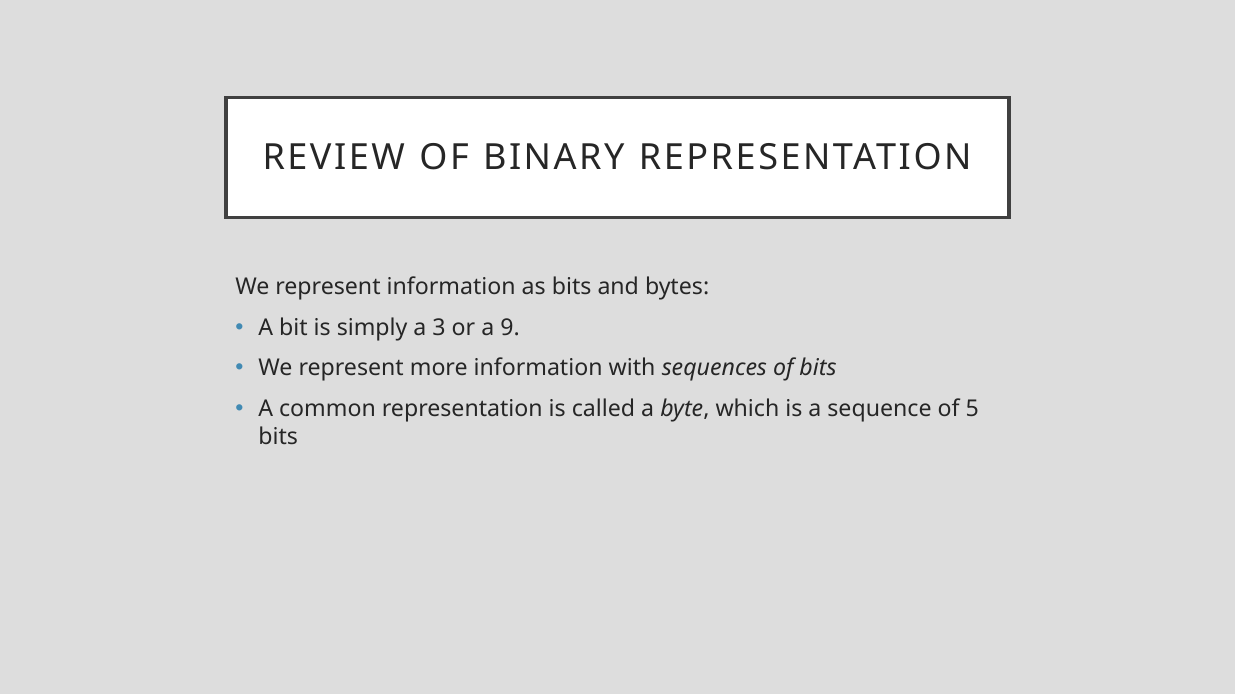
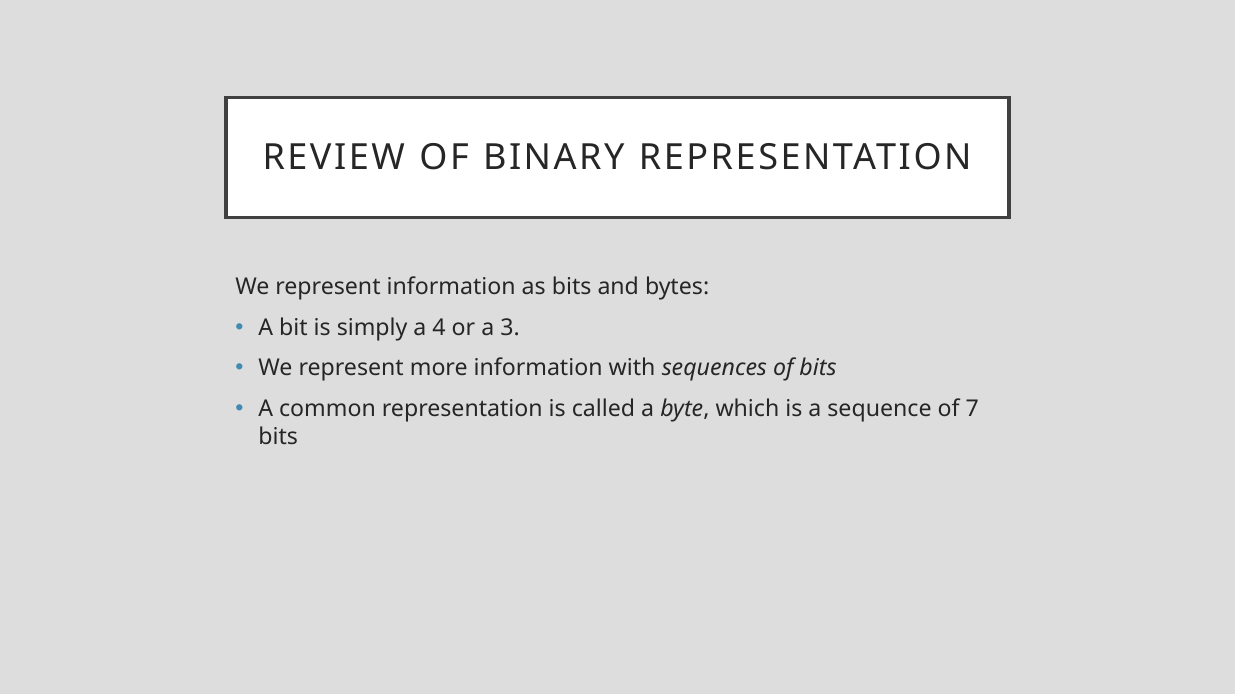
3: 3 -> 4
9: 9 -> 3
5: 5 -> 7
